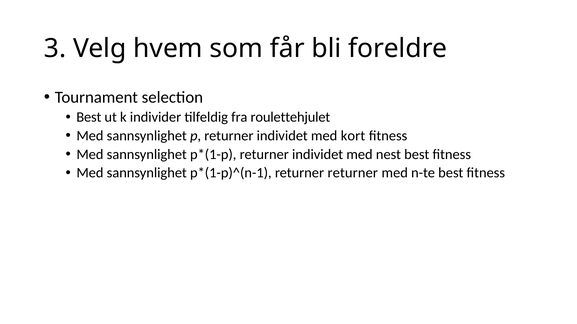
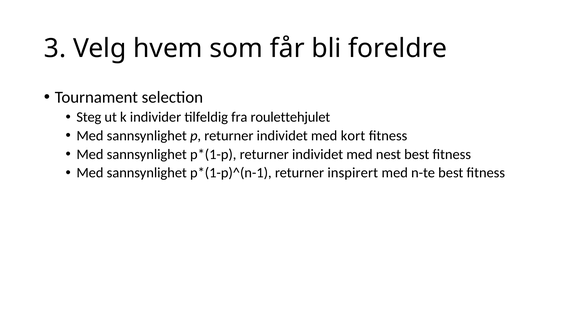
Best at (89, 117): Best -> Steg
returner returner: returner -> inspirert
